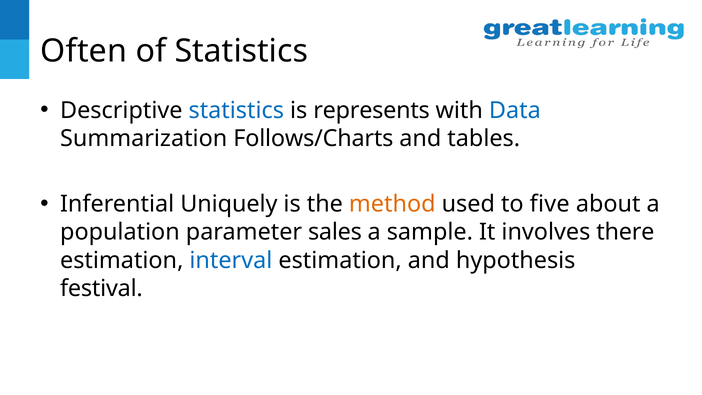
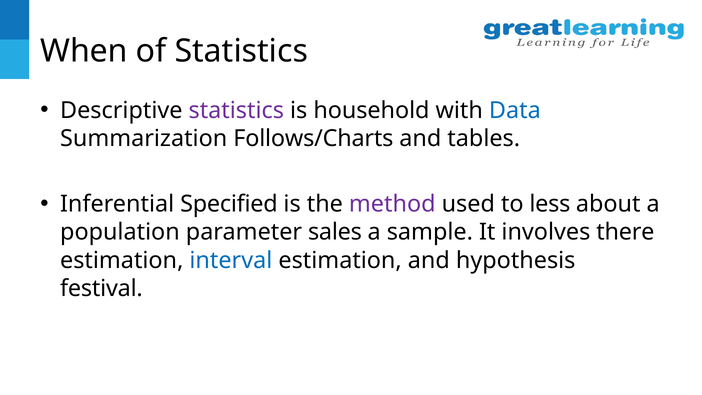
Often: Often -> When
statistics at (236, 110) colour: blue -> purple
represents: represents -> household
Uniquely: Uniquely -> Specified
method colour: orange -> purple
five: five -> less
